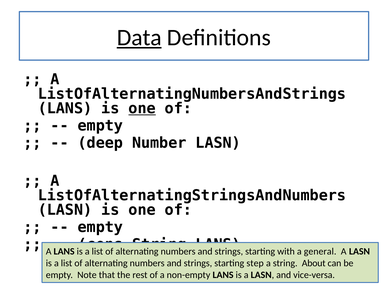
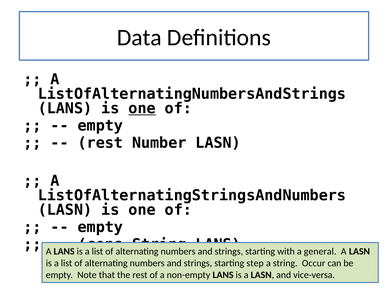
Data underline: present -> none
deep at (100, 143): deep -> rest
About: About -> Occur
